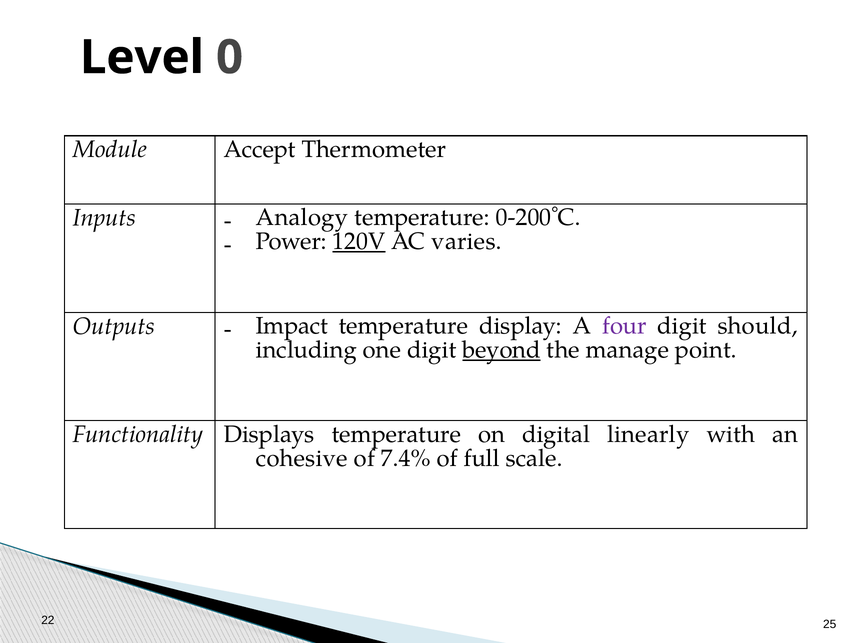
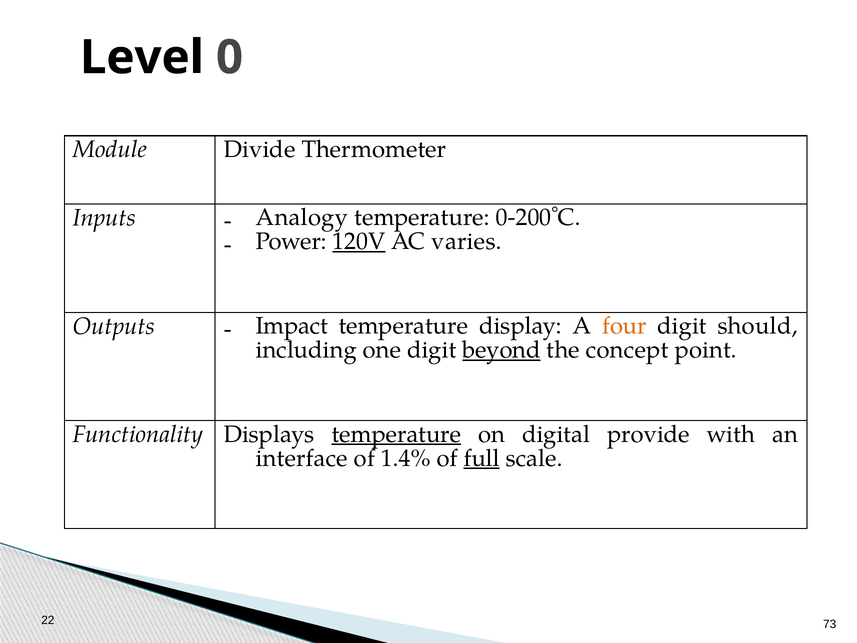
Accept: Accept -> Divide
four colour: purple -> orange
manage: manage -> concept
temperature at (396, 434) underline: none -> present
linearly: linearly -> provide
cohesive: cohesive -> interface
7.4%: 7.4% -> 1.4%
full underline: none -> present
25: 25 -> 73
